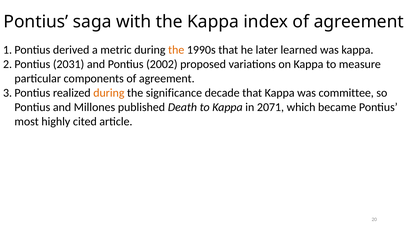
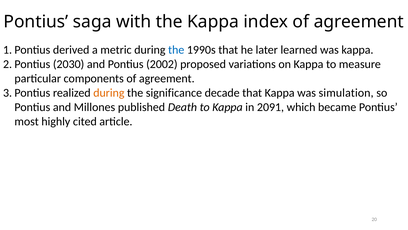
the at (176, 50) colour: orange -> blue
2031: 2031 -> 2030
committee: committee -> simulation
2071: 2071 -> 2091
